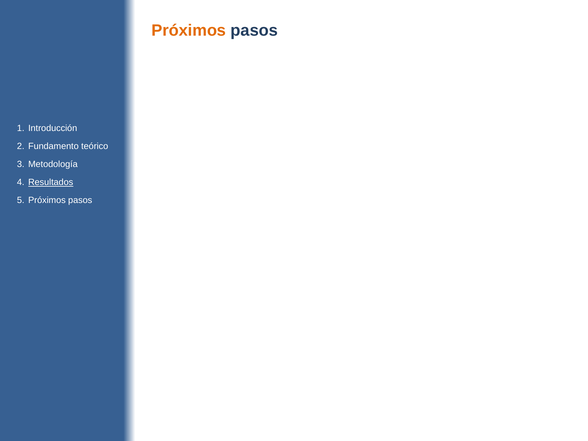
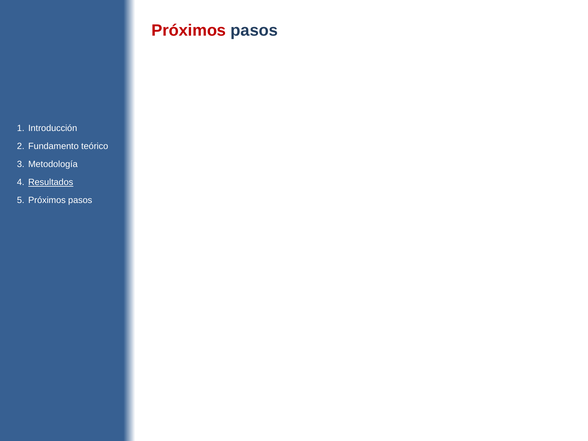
Próximos at (189, 31) colour: orange -> red
